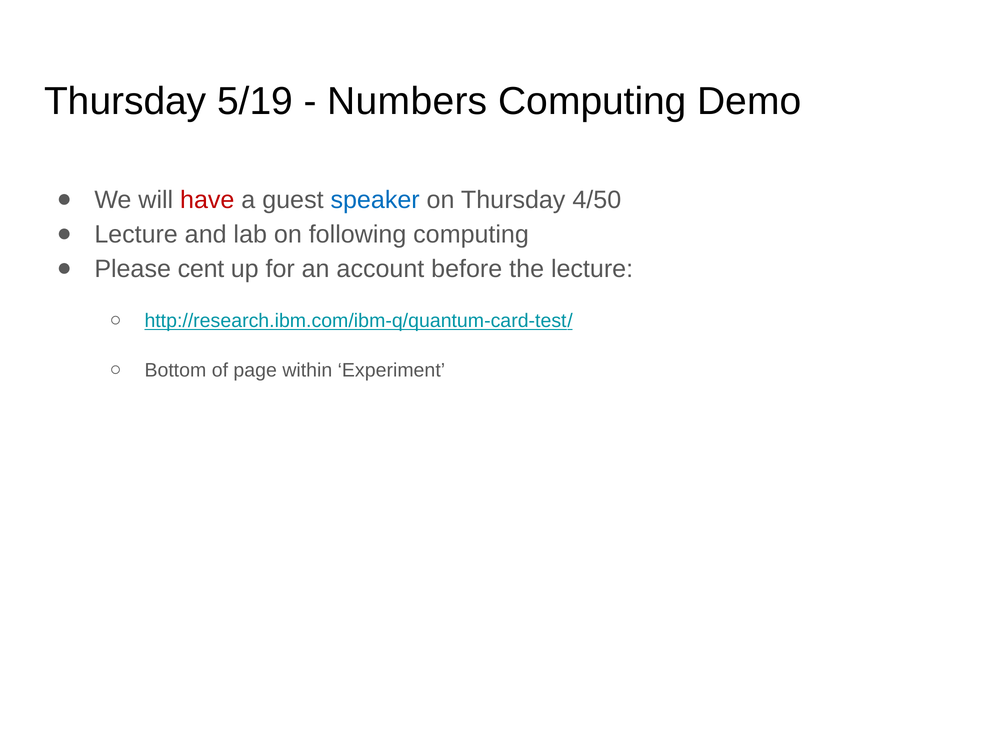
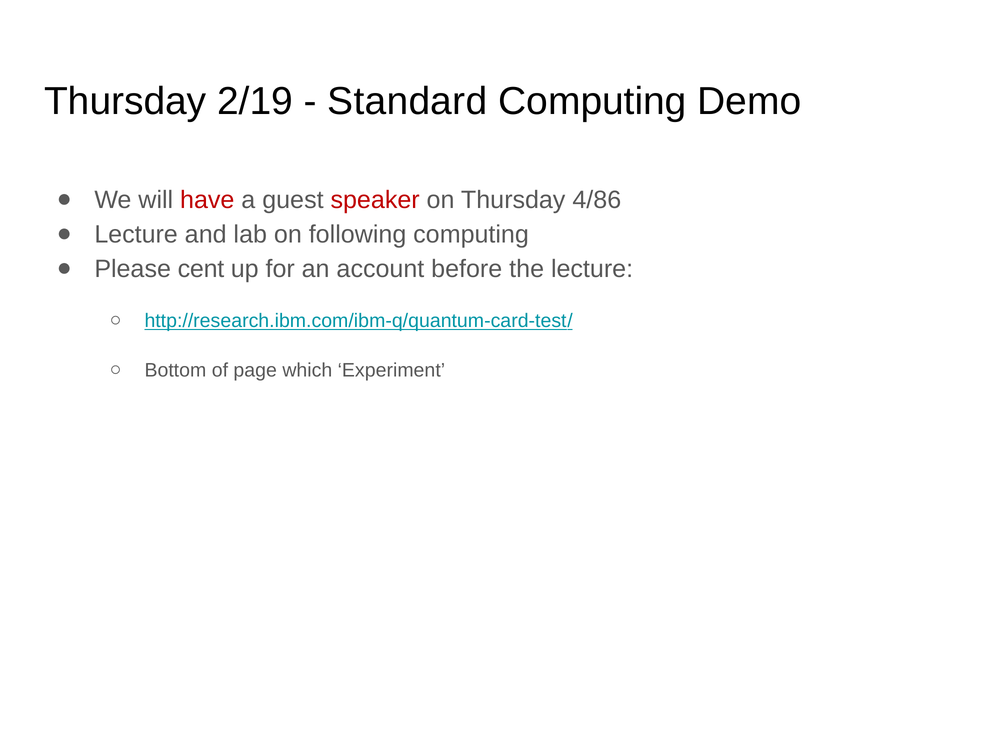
5/19: 5/19 -> 2/19
Numbers: Numbers -> Standard
speaker colour: blue -> red
4/50: 4/50 -> 4/86
within: within -> which
